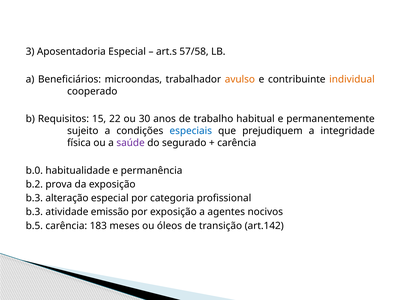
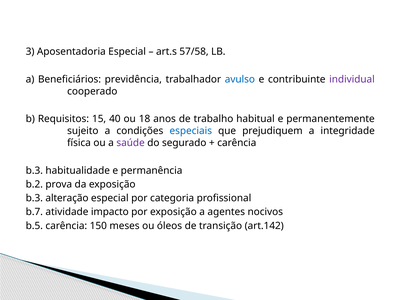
microondas: microondas -> previdência
avulso colour: orange -> blue
individual colour: orange -> purple
22: 22 -> 40
30: 30 -> 18
b.0 at (34, 170): b.0 -> b.3
b.3 at (34, 211): b.3 -> b.7
emissão: emissão -> impacto
183: 183 -> 150
